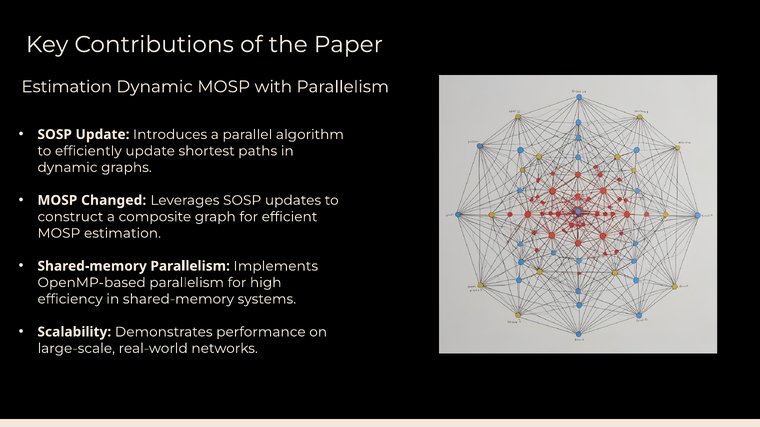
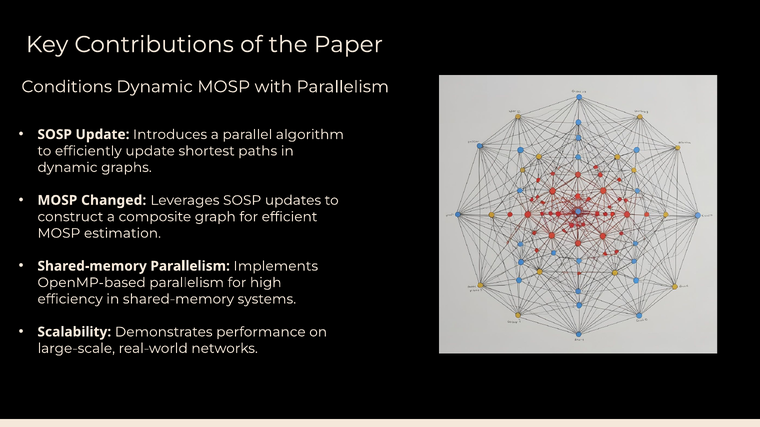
Estimation at (67, 87): Estimation -> Conditions
